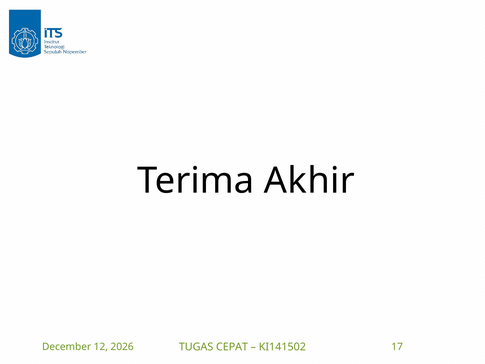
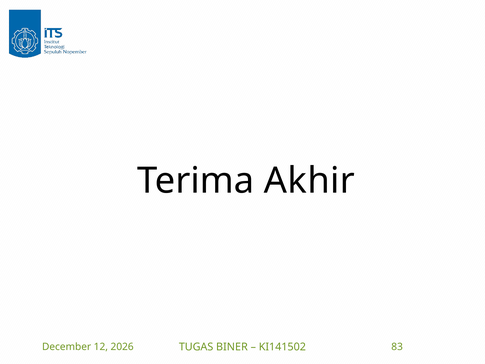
CEPAT: CEPAT -> BINER
17: 17 -> 83
